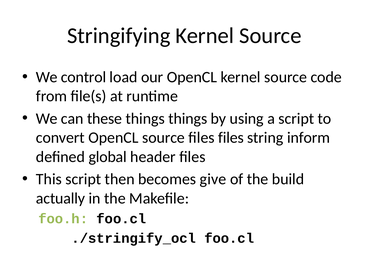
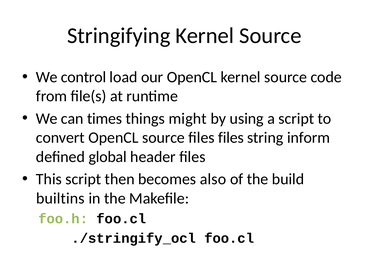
these: these -> times
things things: things -> might
give: give -> also
actually: actually -> builtins
